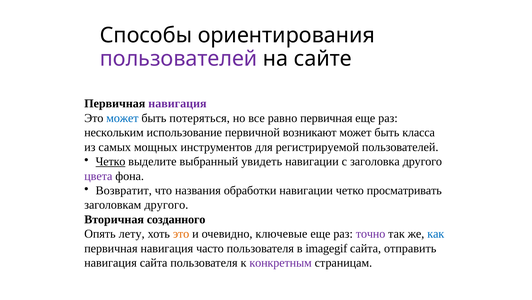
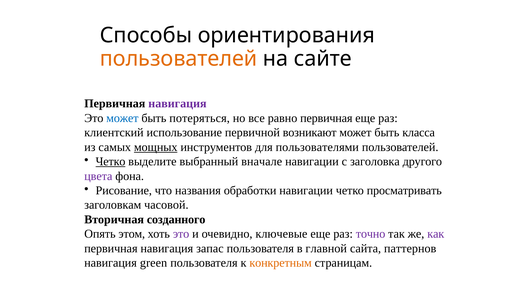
пользователей at (179, 59) colour: purple -> orange
нескольким: нескольким -> клиентский
мощных underline: none -> present
регистрируемой: регистрируемой -> пользователями
увидеть: увидеть -> вначале
Возвратит: Возвратит -> Рисование
заголовкам другого: другого -> часовой
лету: лету -> этом
это at (181, 233) colour: orange -> purple
как colour: blue -> purple
часто: часто -> запас
imagegif: imagegif -> главной
отправить: отправить -> паттернов
навигация сайта: сайта -> green
конкретным colour: purple -> orange
